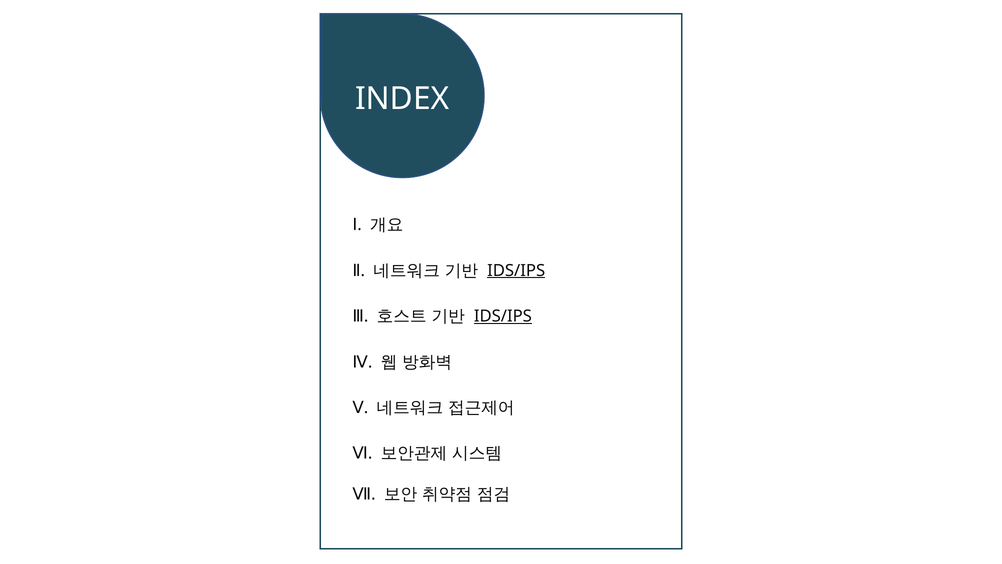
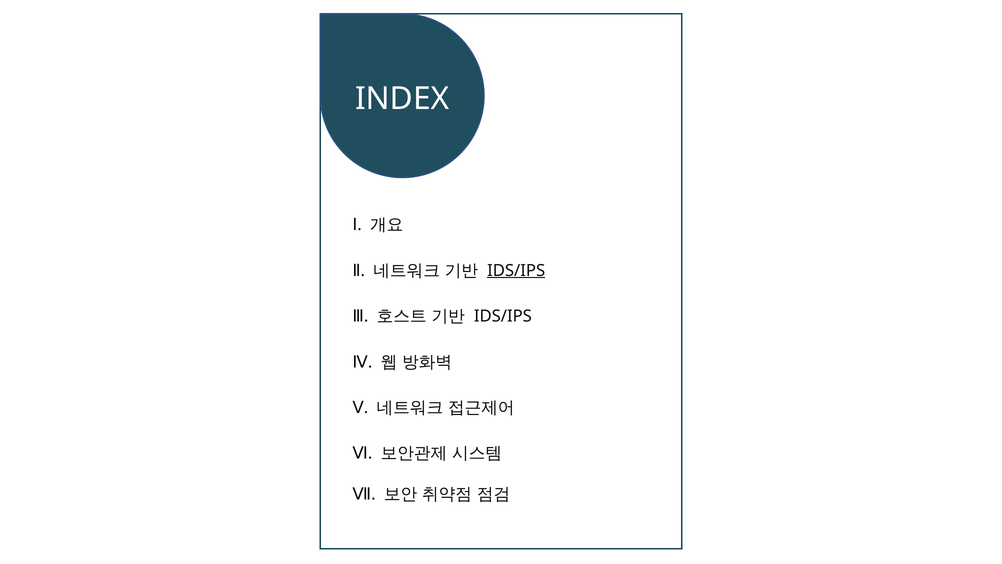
IDS/IPS at (503, 316) underline: present -> none
